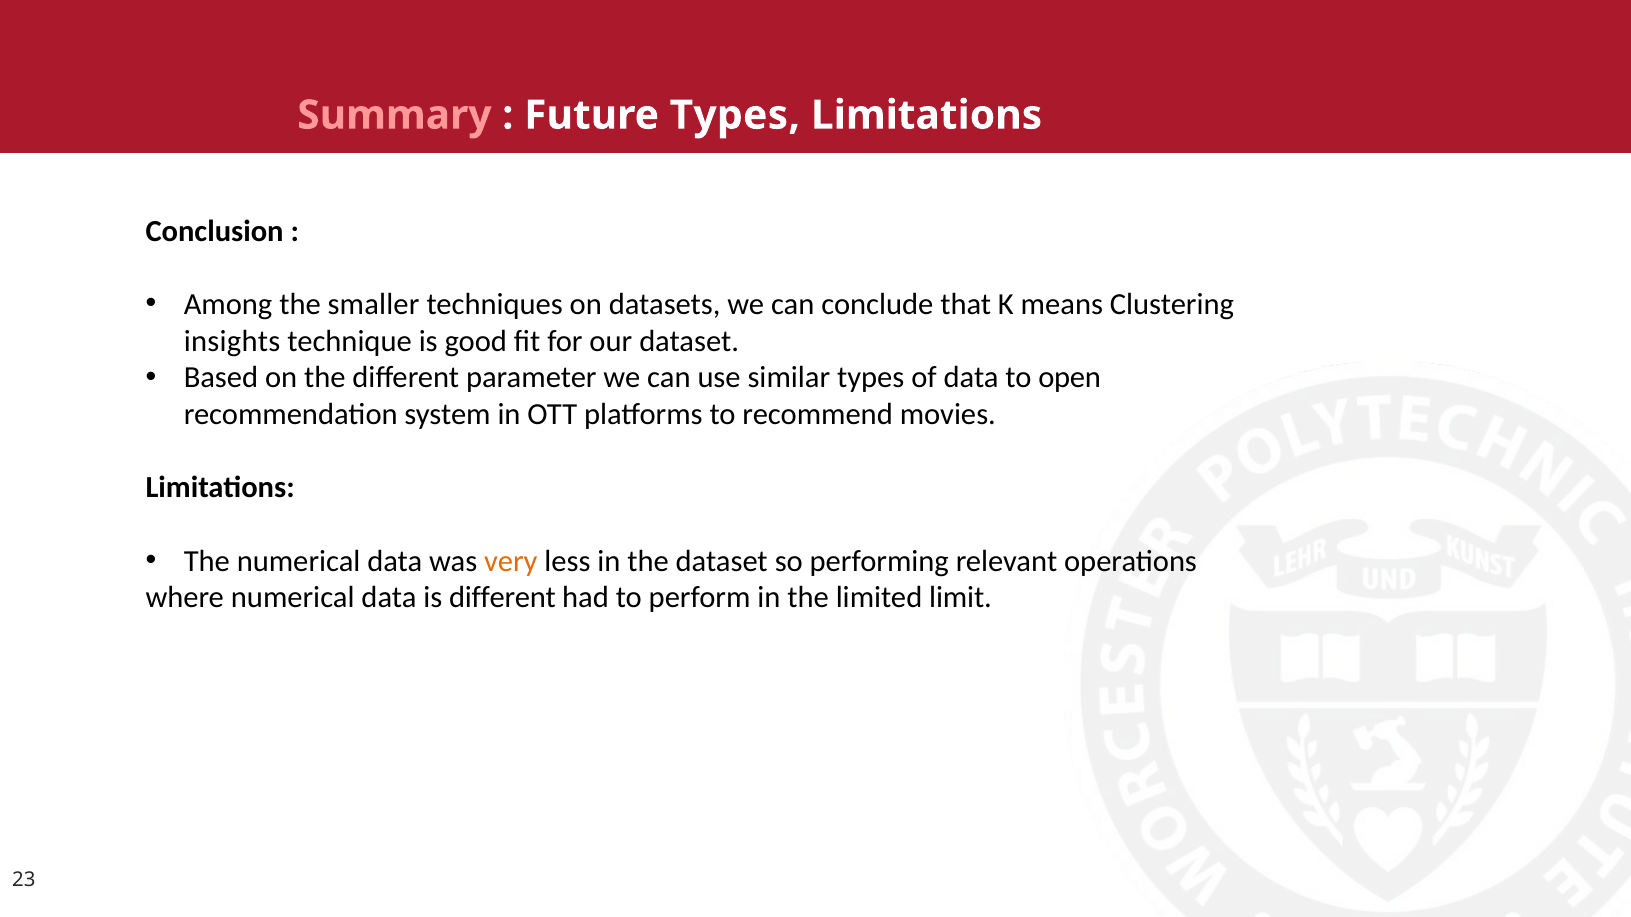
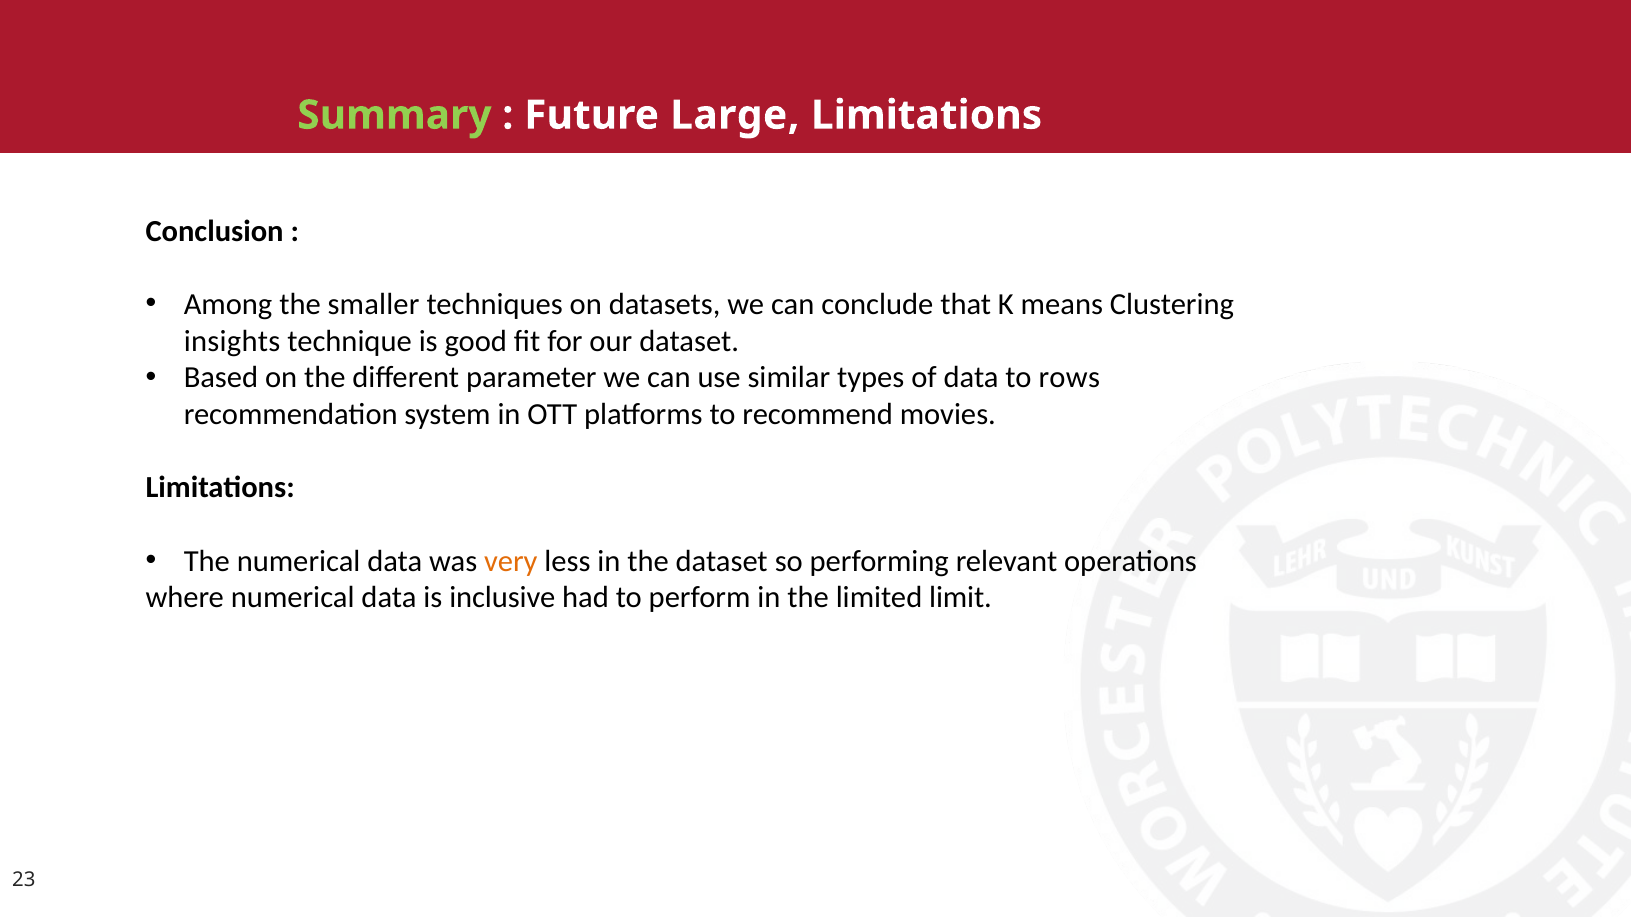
Summary colour: pink -> light green
Future Types: Types -> Large
open: open -> rows
is different: different -> inclusive
